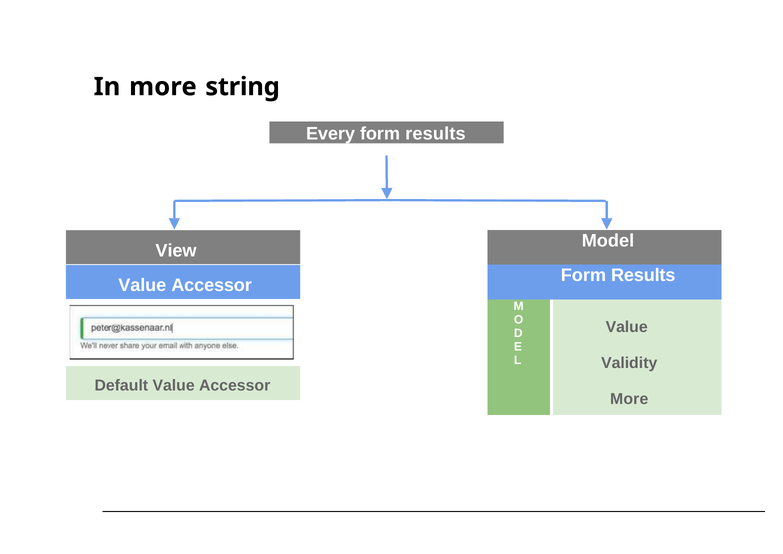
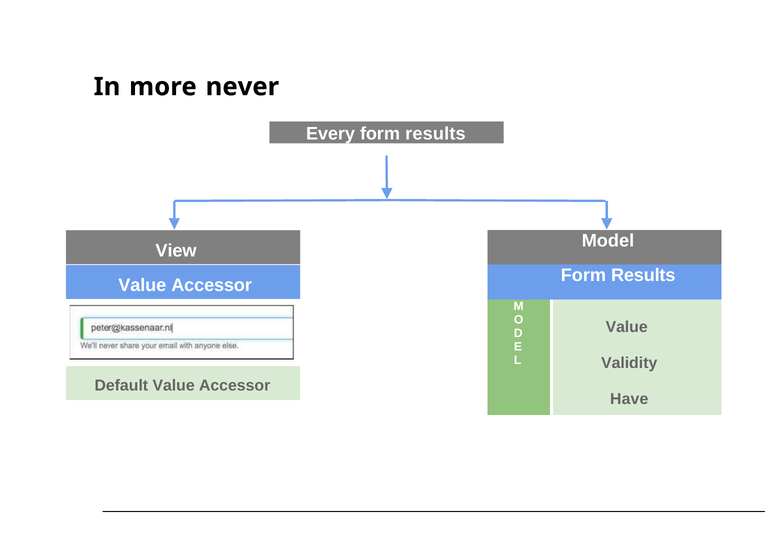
string: string -> never
More at (629, 399): More -> Have
